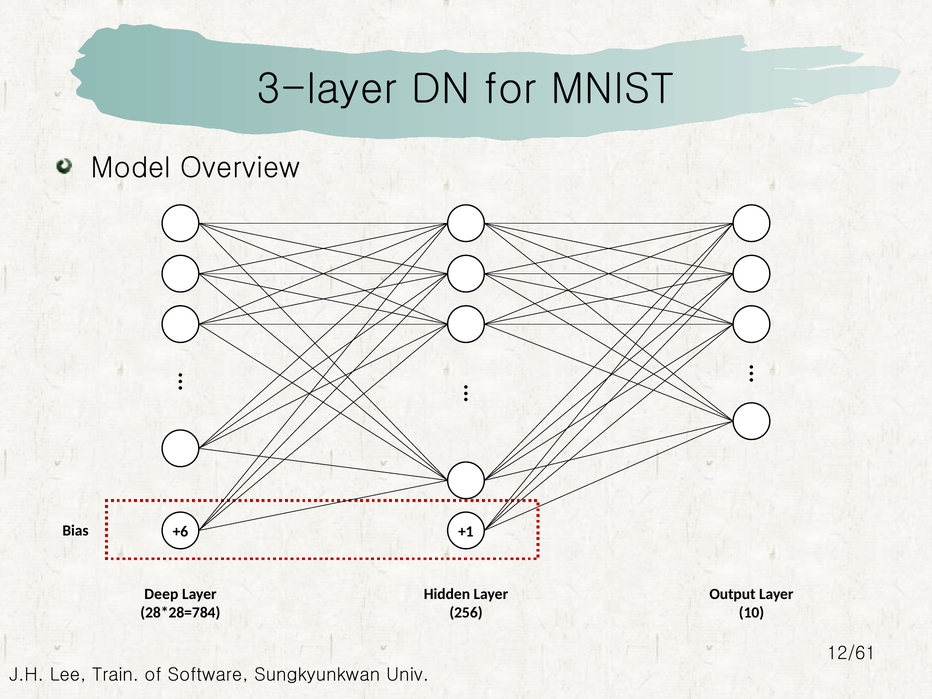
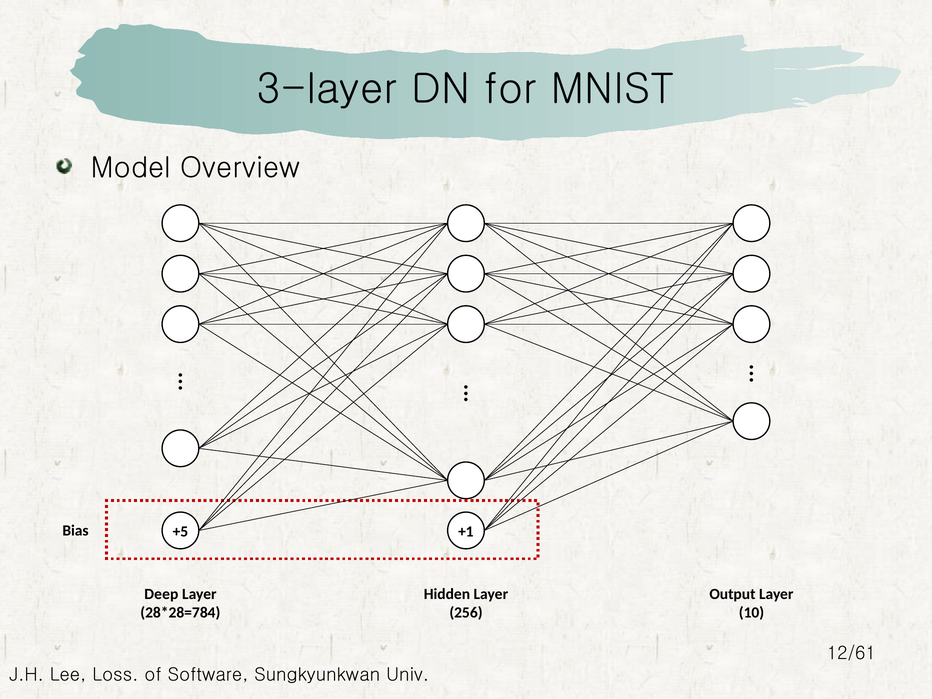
+6: +6 -> +5
Train: Train -> Loss
